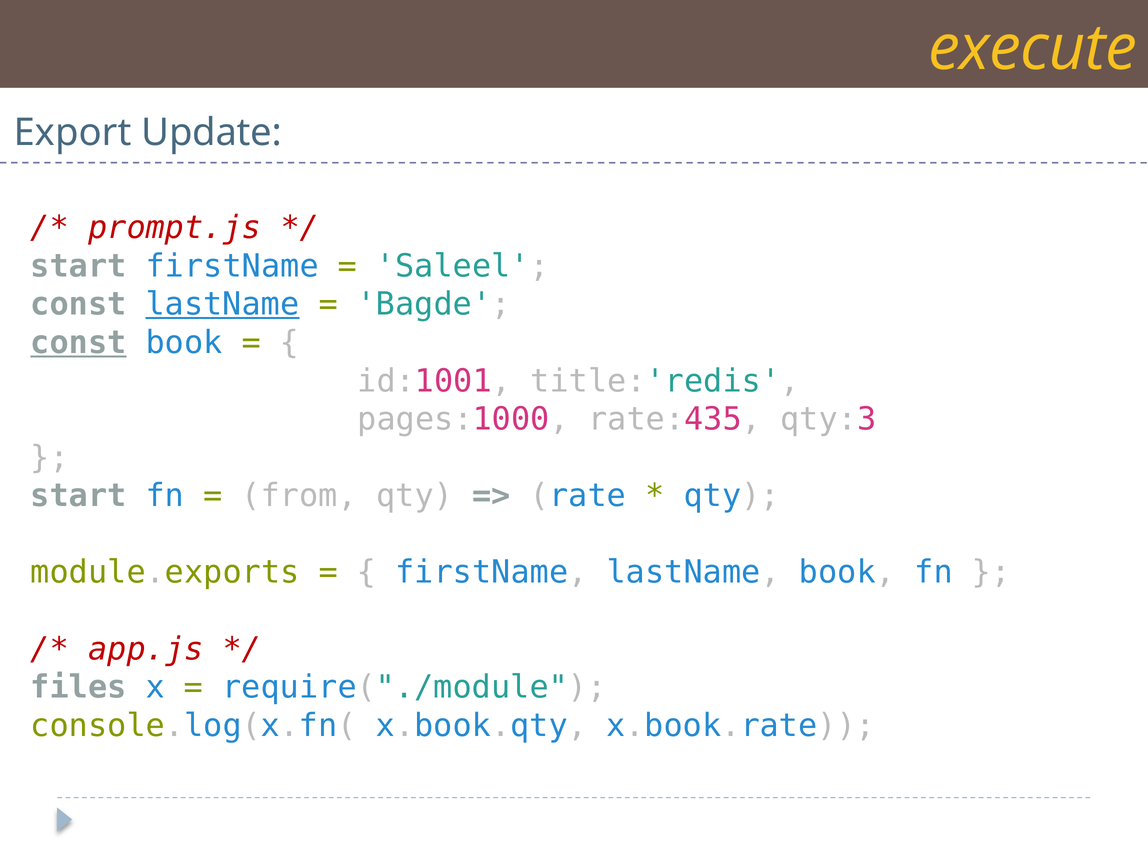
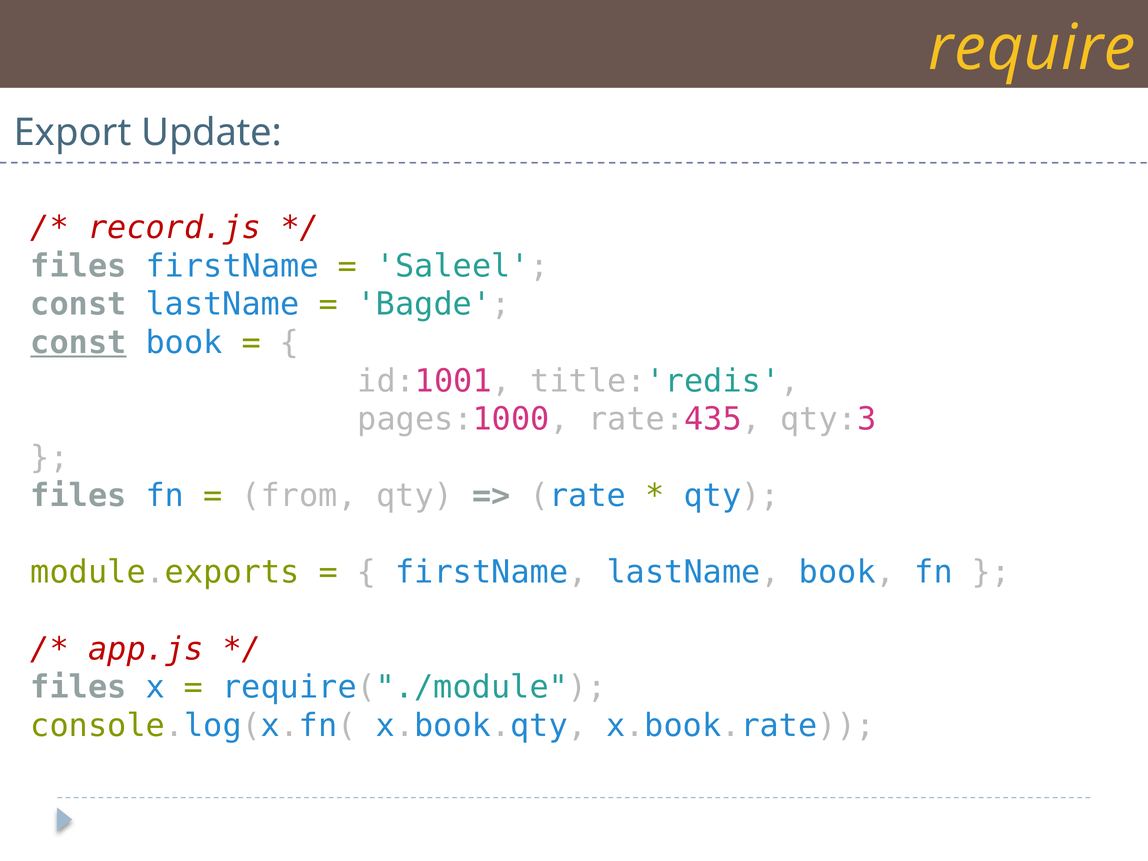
execute: execute -> require
prompt.js: prompt.js -> record.js
start at (78, 266): start -> files
lastName at (222, 304) underline: present -> none
start at (78, 496): start -> files
